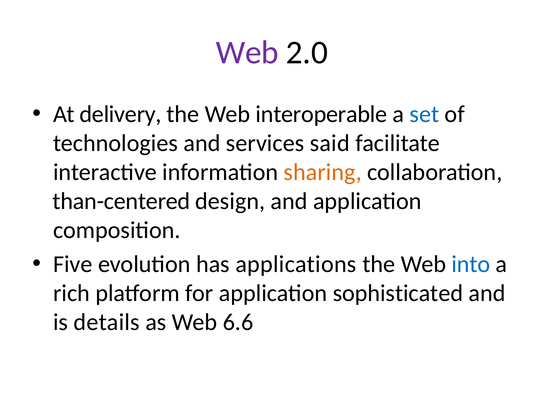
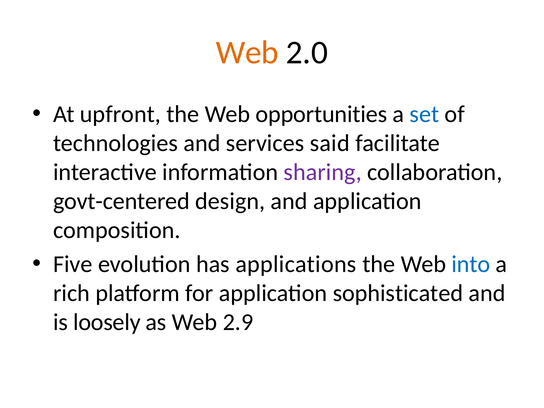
Web at (247, 53) colour: purple -> orange
delivery: delivery -> upfront
interoperable: interoperable -> opportunities
sharing colour: orange -> purple
than-centered: than-centered -> govt-centered
details: details -> loosely
6.6: 6.6 -> 2.9
